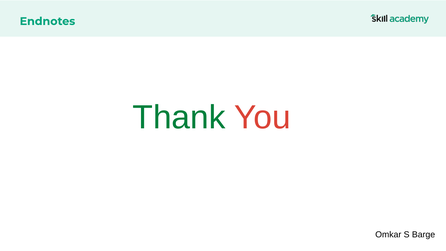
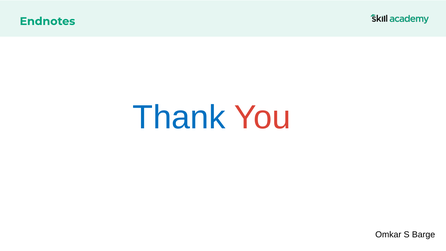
Thank colour: green -> blue
